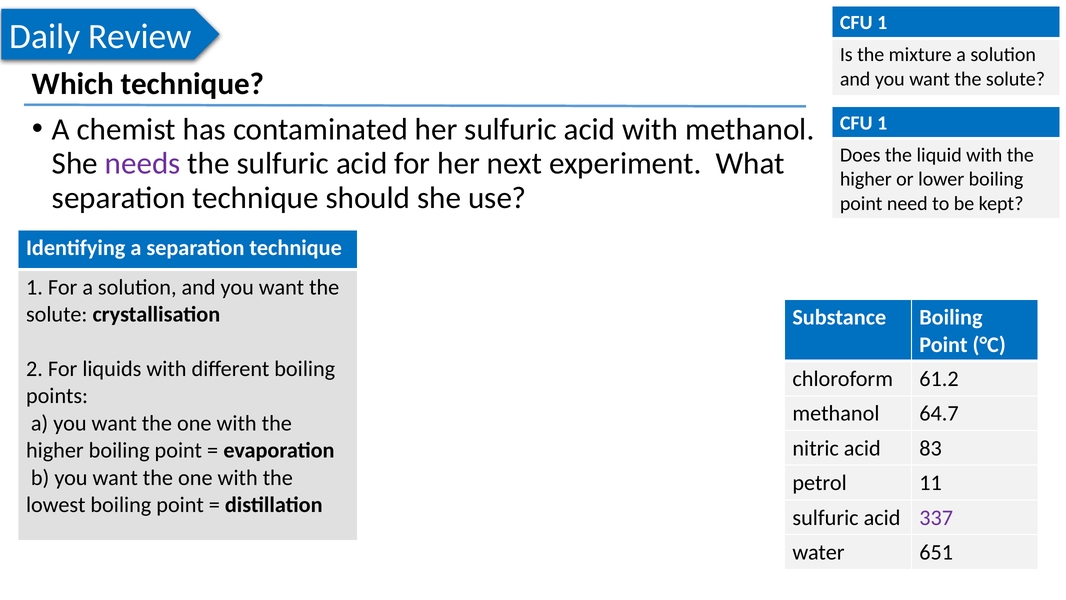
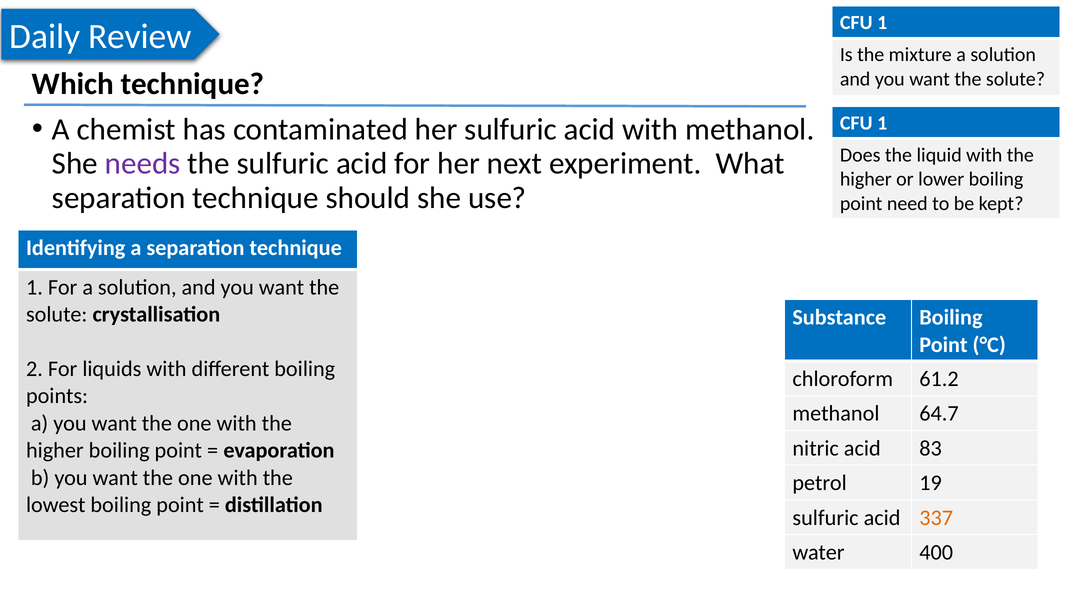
11: 11 -> 19
337 colour: purple -> orange
651: 651 -> 400
